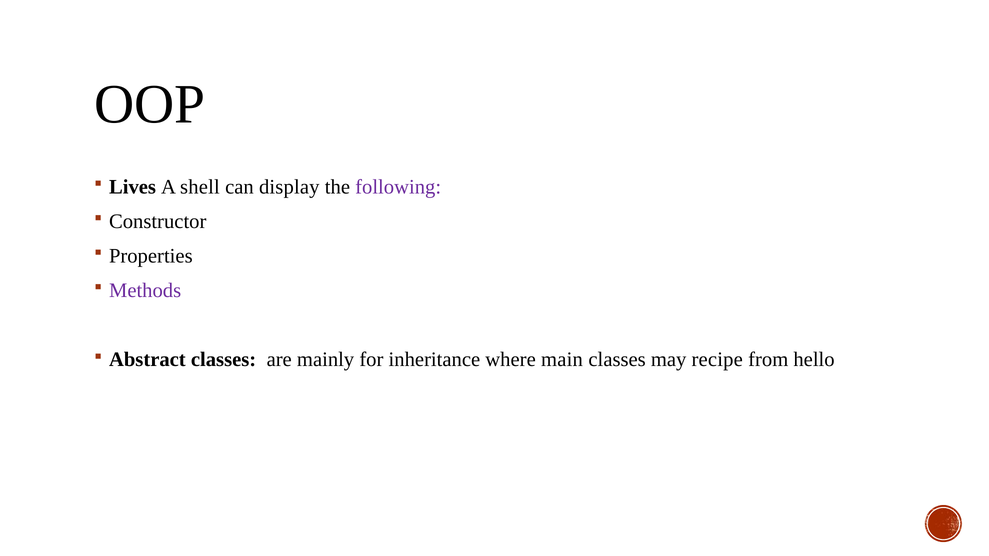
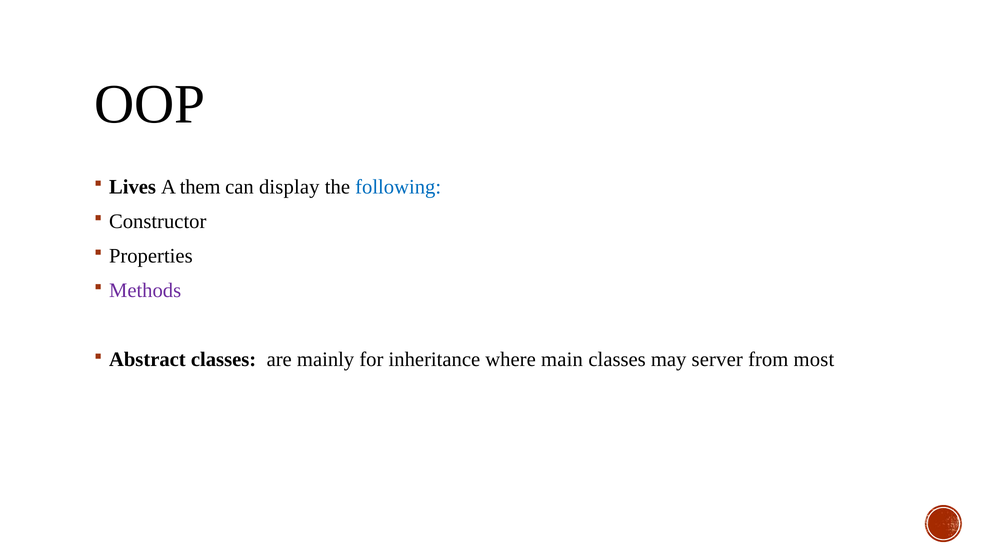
shell: shell -> them
following colour: purple -> blue
recipe: recipe -> server
hello: hello -> most
